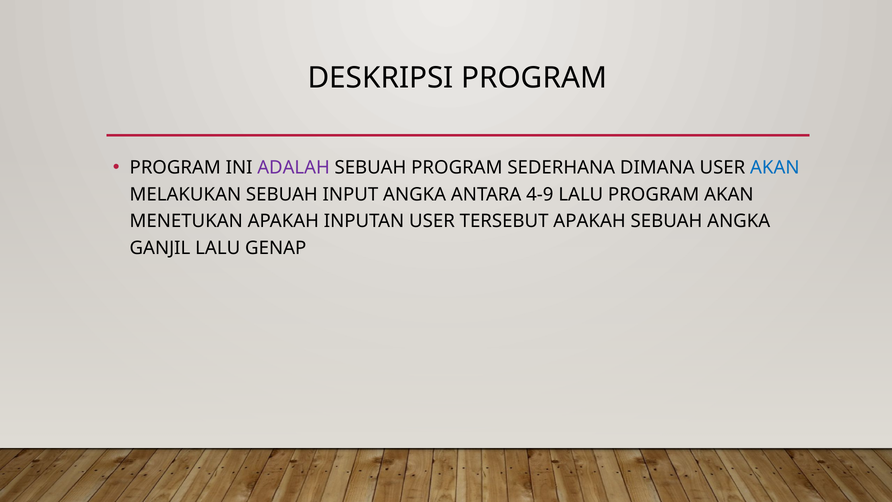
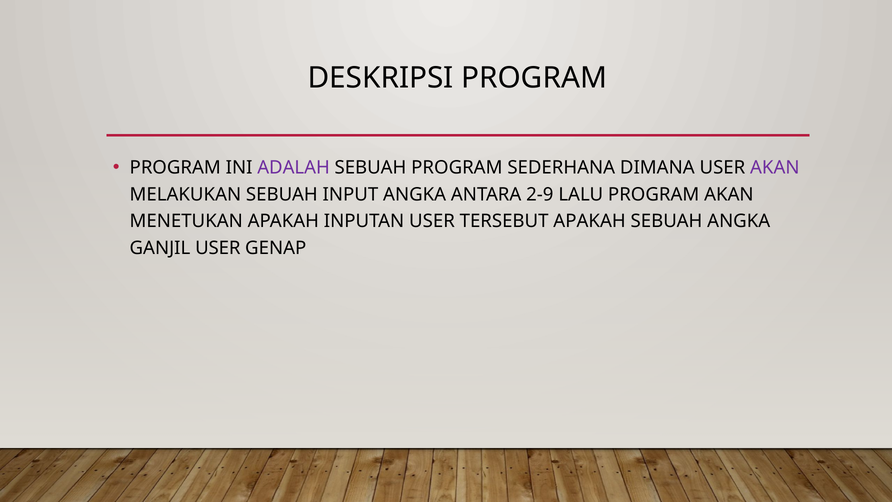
AKAN at (775, 168) colour: blue -> purple
4-9: 4-9 -> 2-9
GANJIL LALU: LALU -> USER
